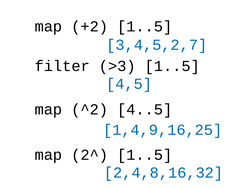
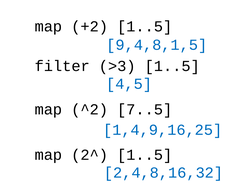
3,4,5,2,7: 3,4,5,2,7 -> 9,4,8,1,5
4..5: 4..5 -> 7..5
